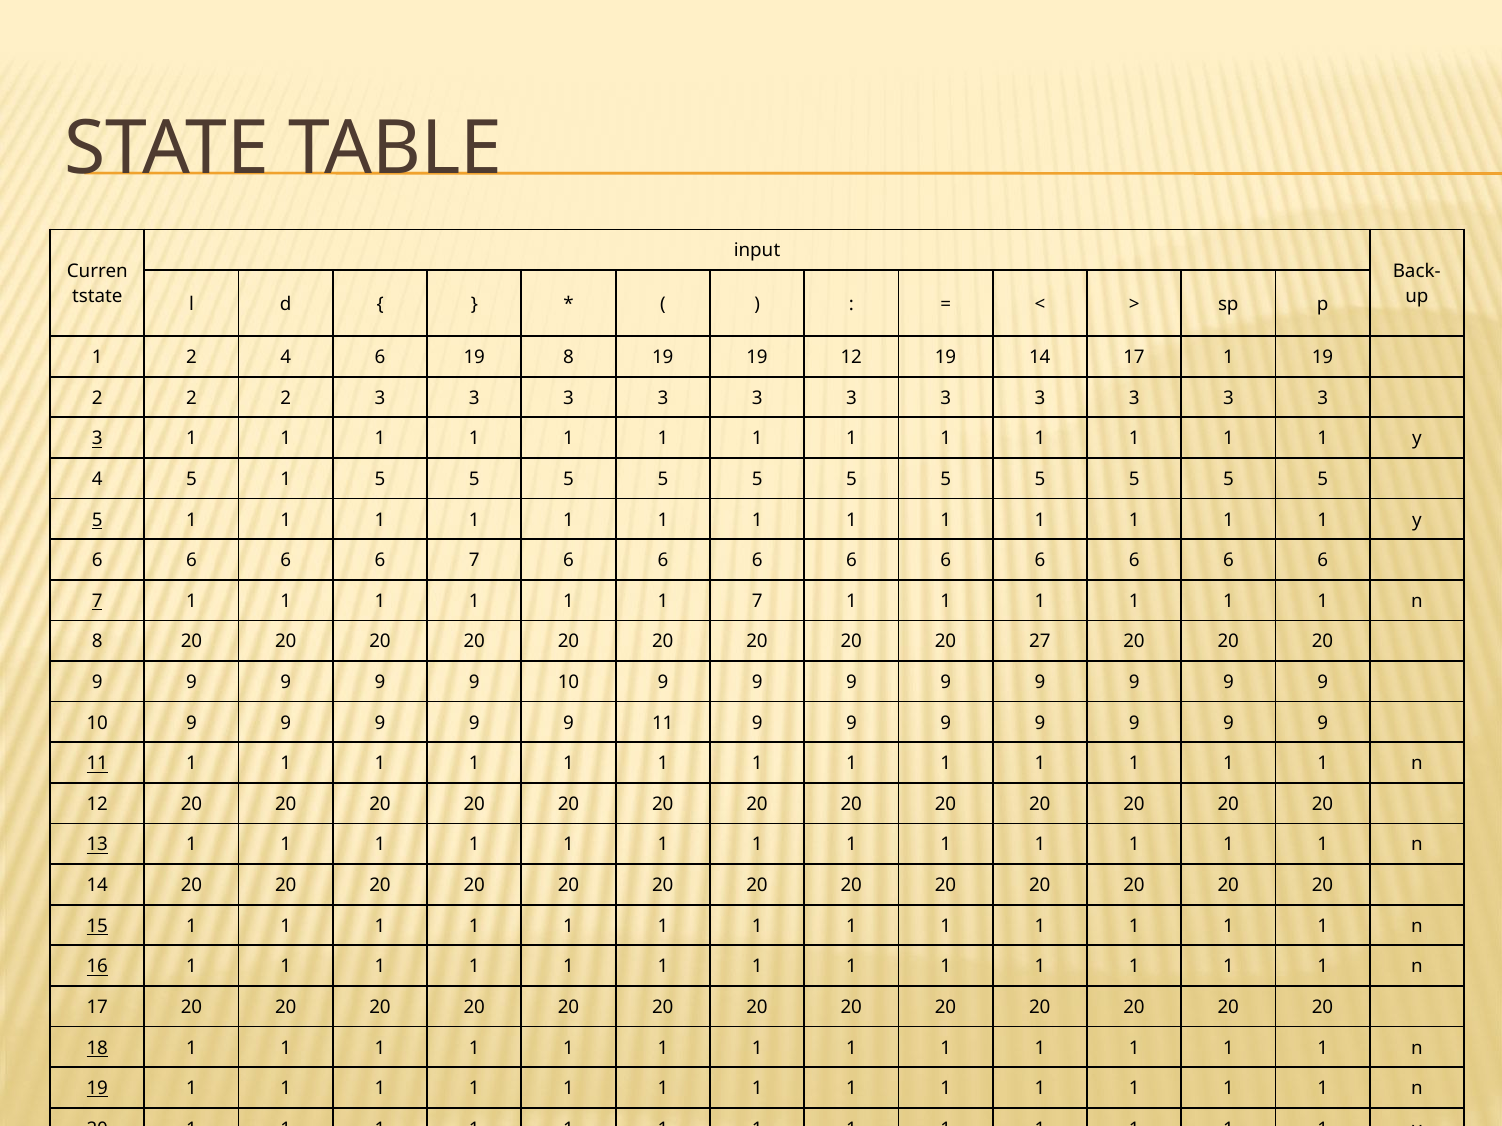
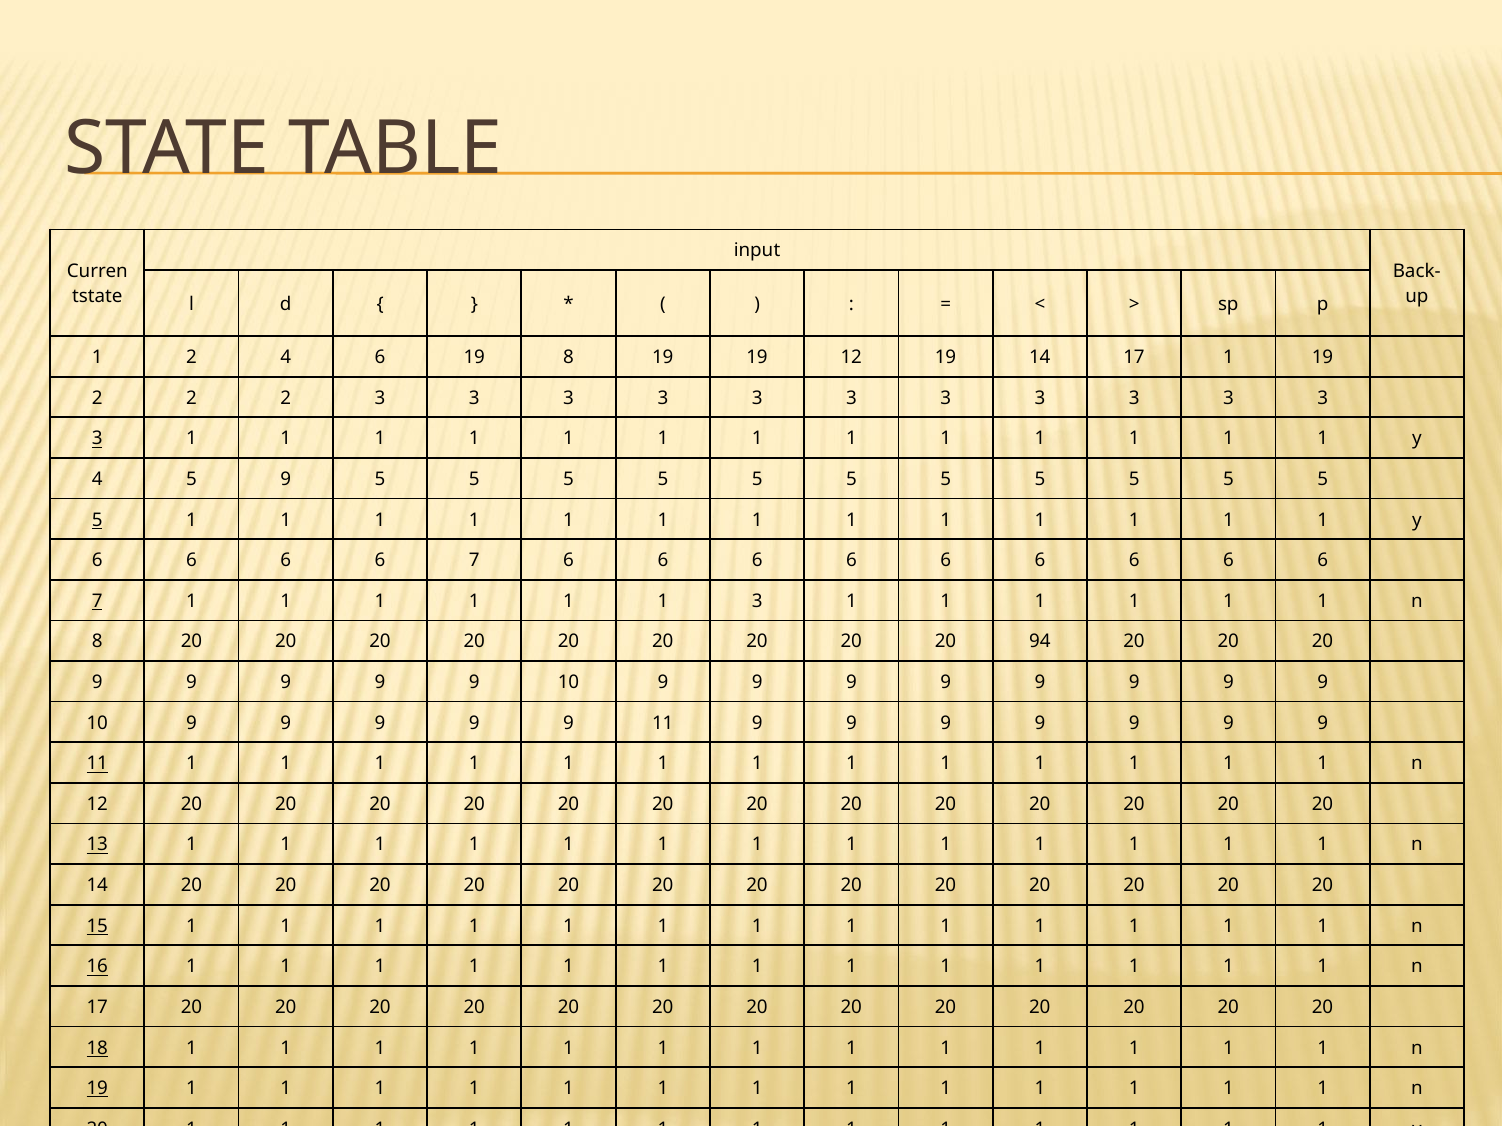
4 5 1: 1 -> 9
1 7: 7 -> 3
27: 27 -> 94
